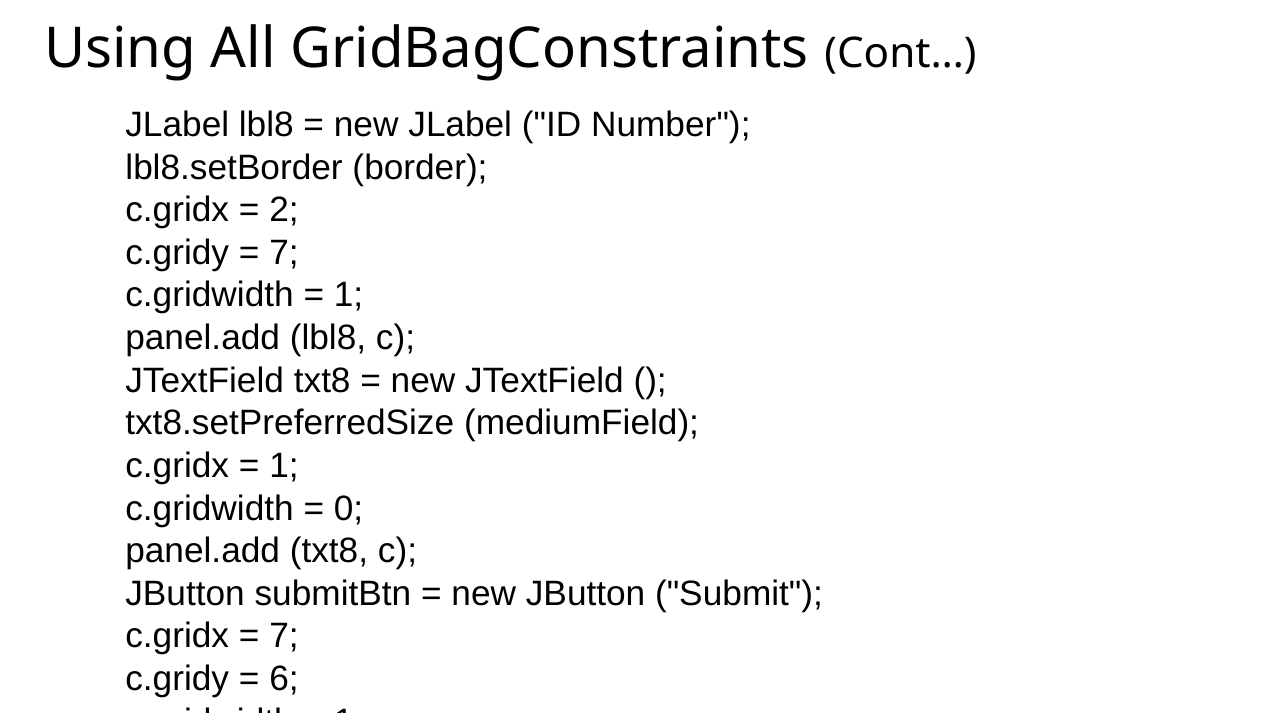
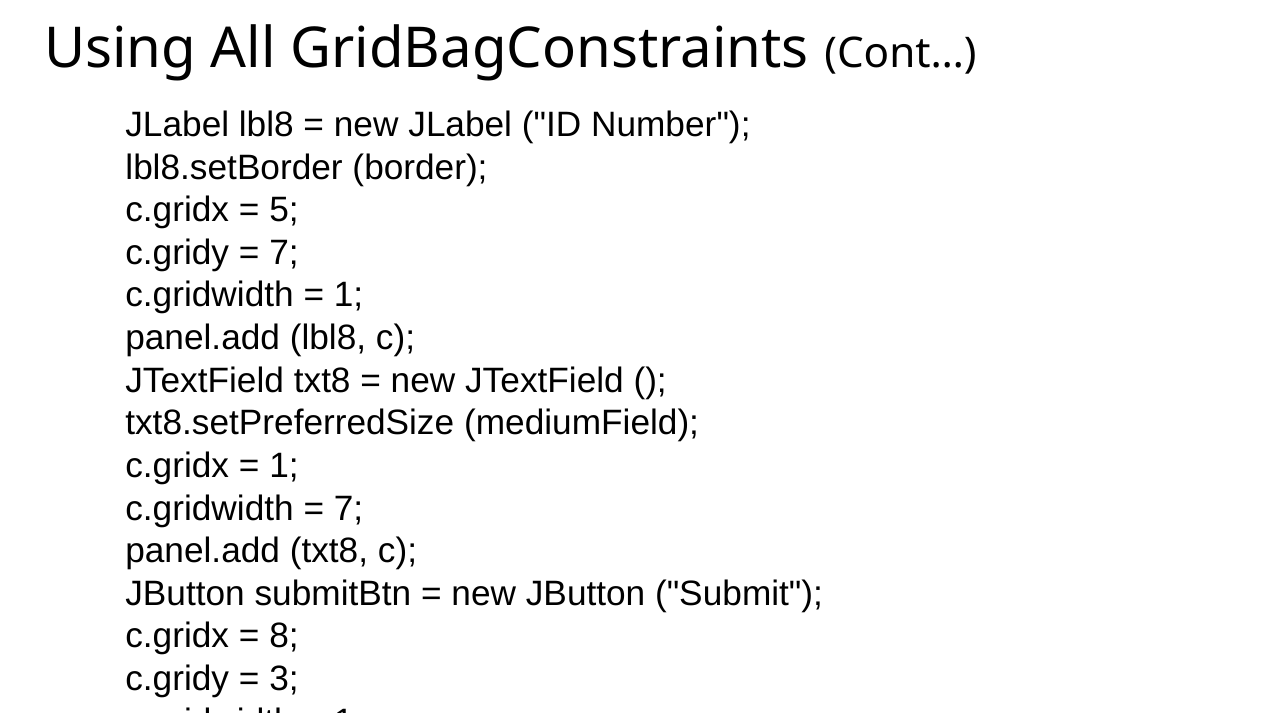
2: 2 -> 5
0 at (349, 508): 0 -> 7
7 at (284, 636): 7 -> 8
6: 6 -> 3
